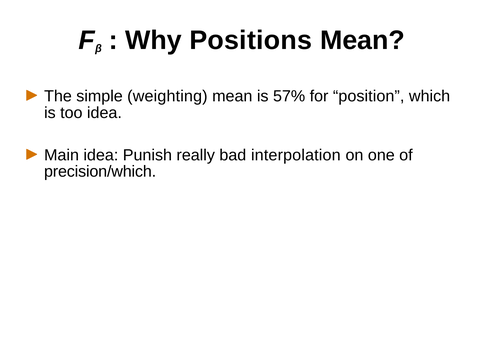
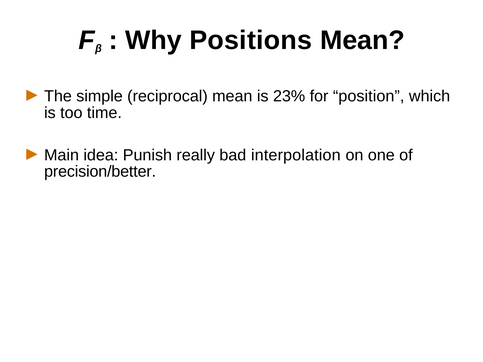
weighting: weighting -> reciprocal
57%: 57% -> 23%
too idea: idea -> time
precision/which: precision/which -> precision/better
